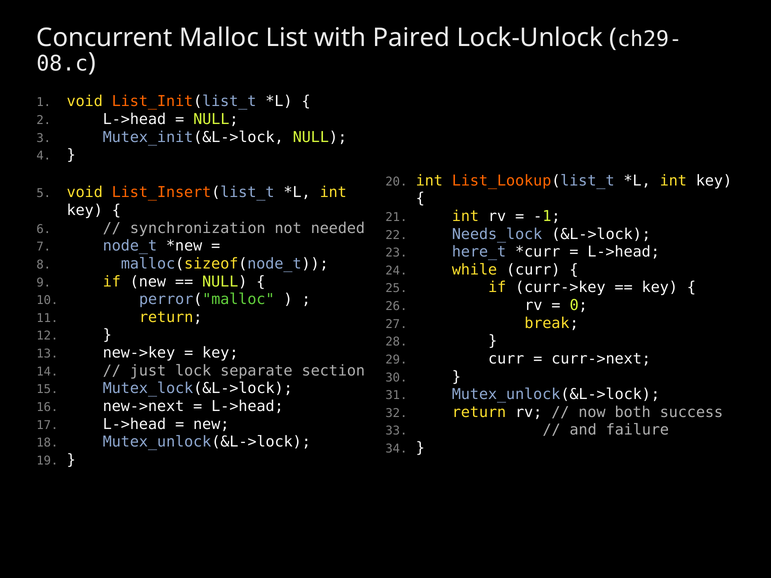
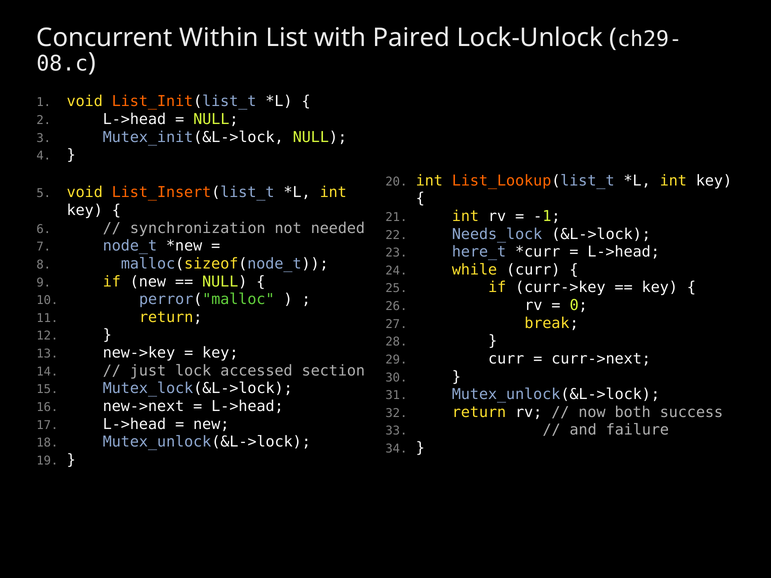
Malloc: Malloc -> Within
separate: separate -> accessed
